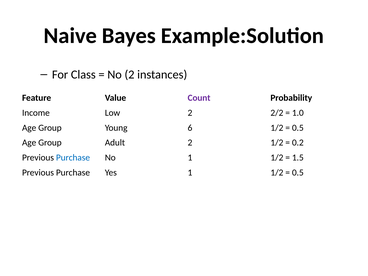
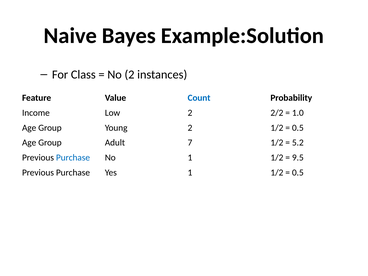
Count colour: purple -> blue
Young 6: 6 -> 2
Adult 2: 2 -> 7
0.2: 0.2 -> 5.2
1.5: 1.5 -> 9.5
